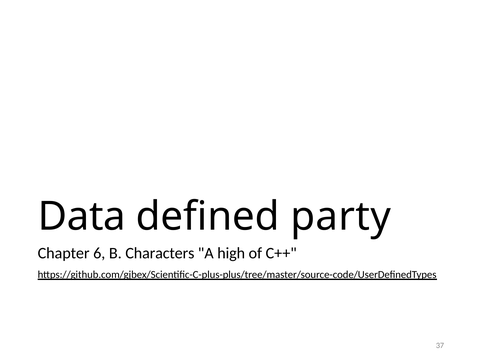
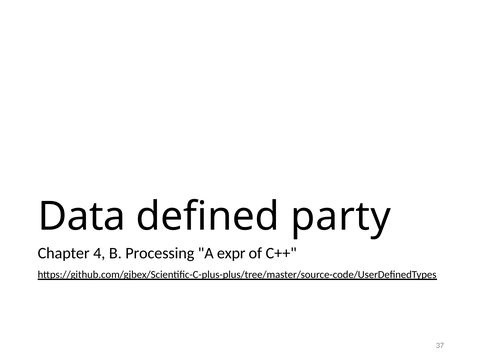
6: 6 -> 4
Characters: Characters -> Processing
high: high -> expr
